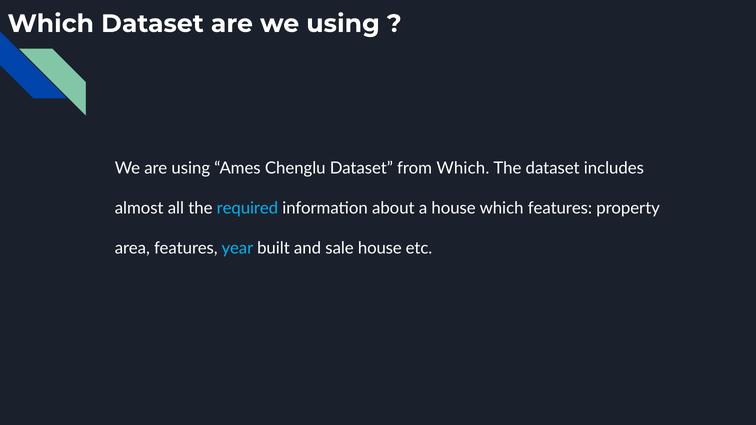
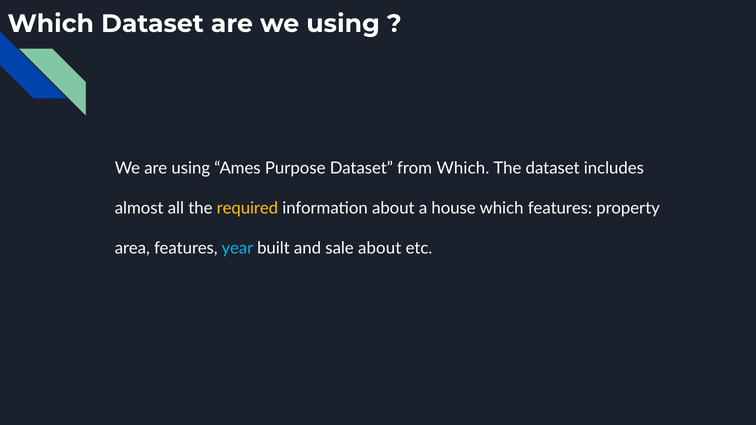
Chenglu: Chenglu -> Purpose
required colour: light blue -> yellow
sale house: house -> about
